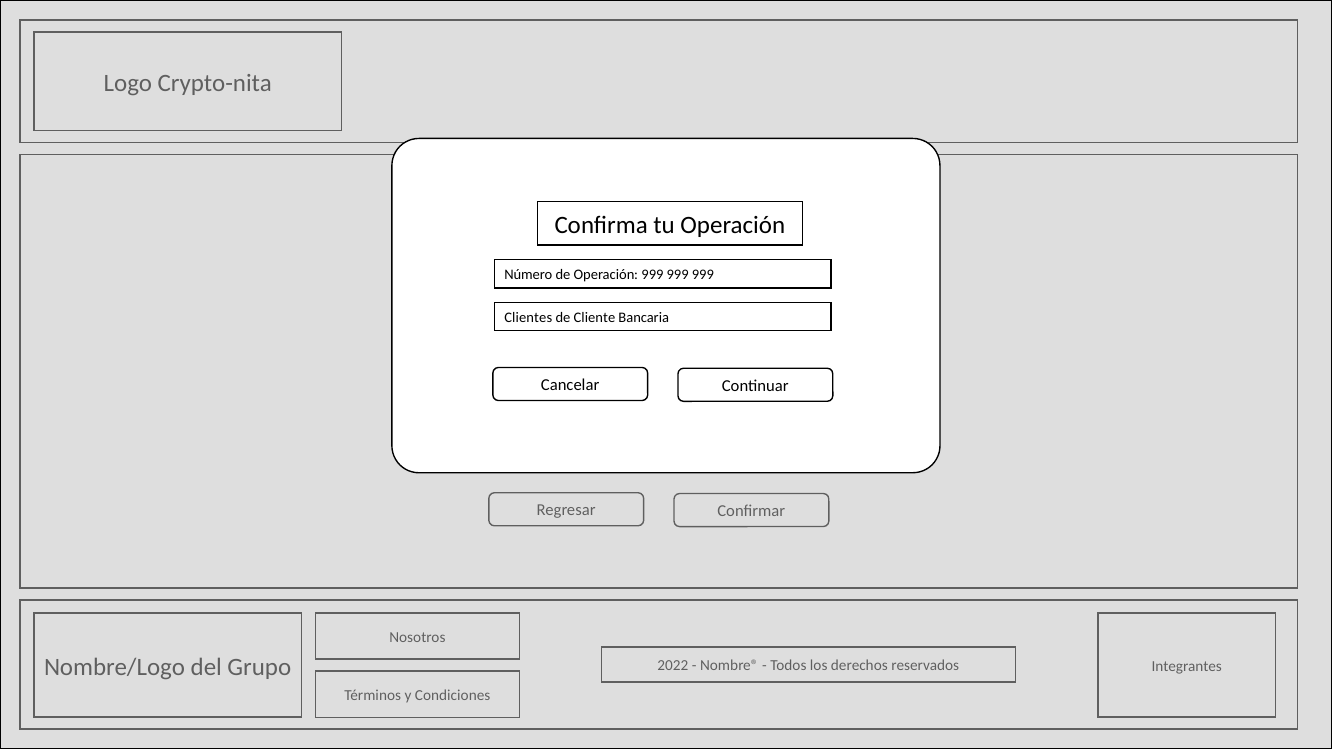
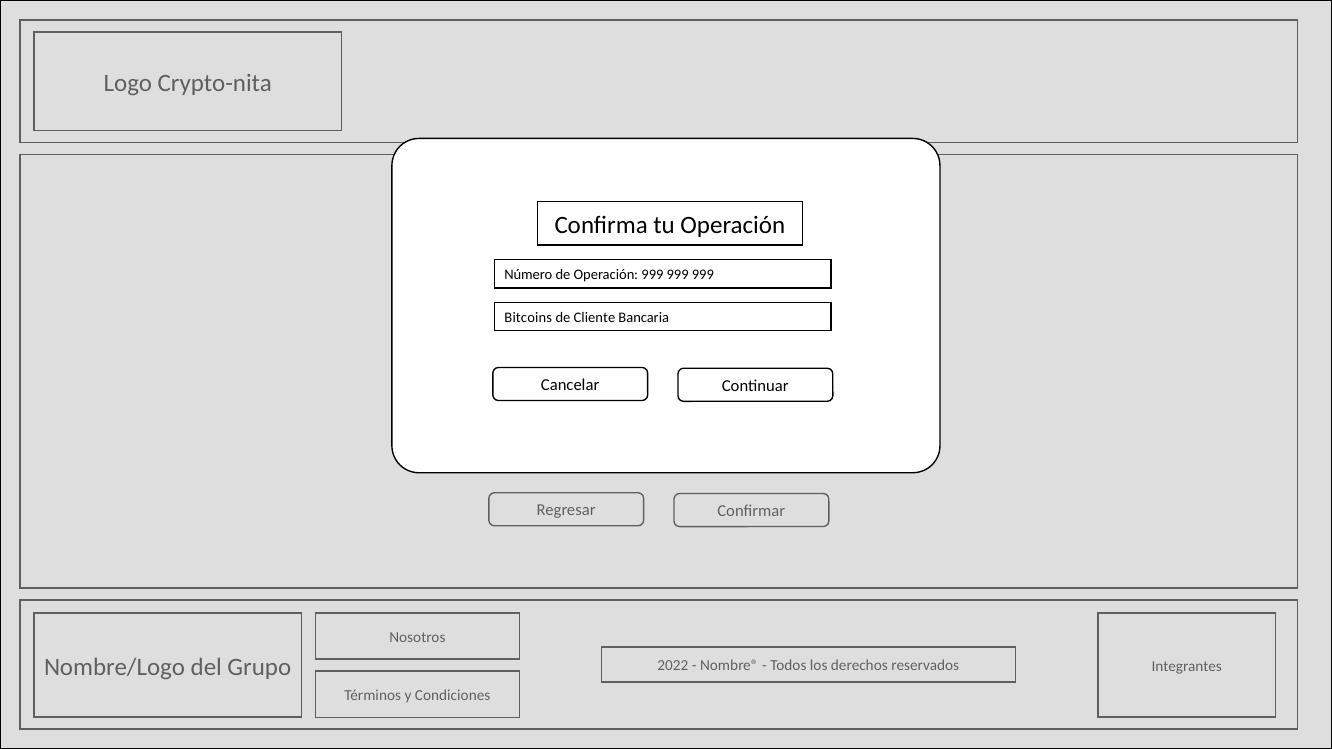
Clientes: Clientes -> Bitcoins
